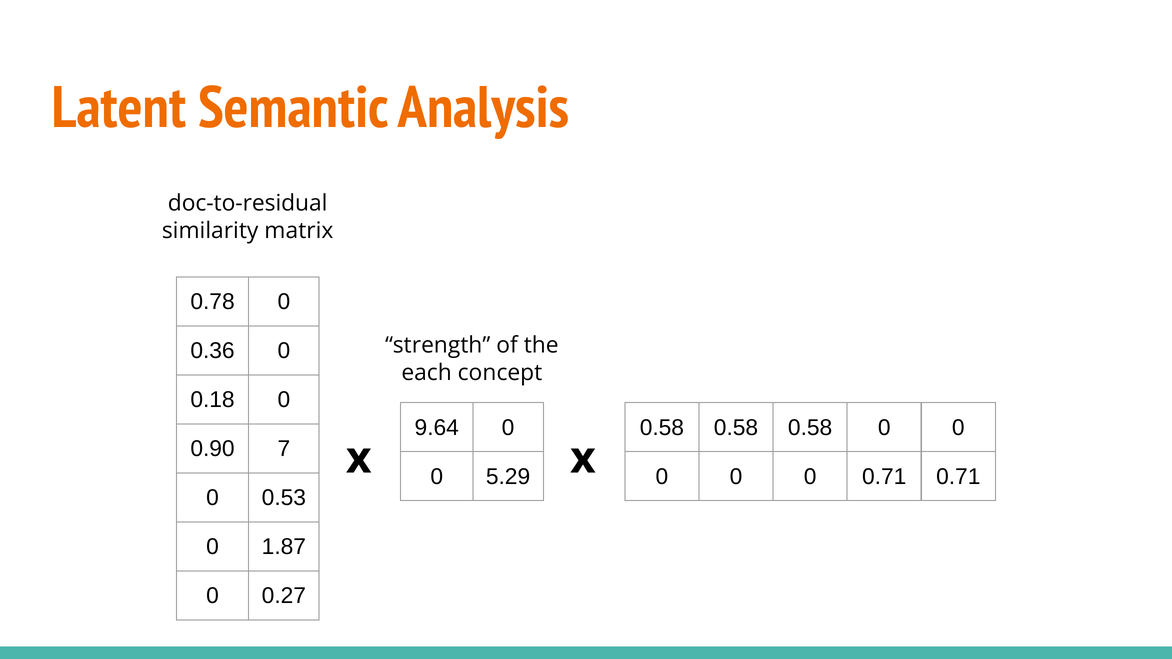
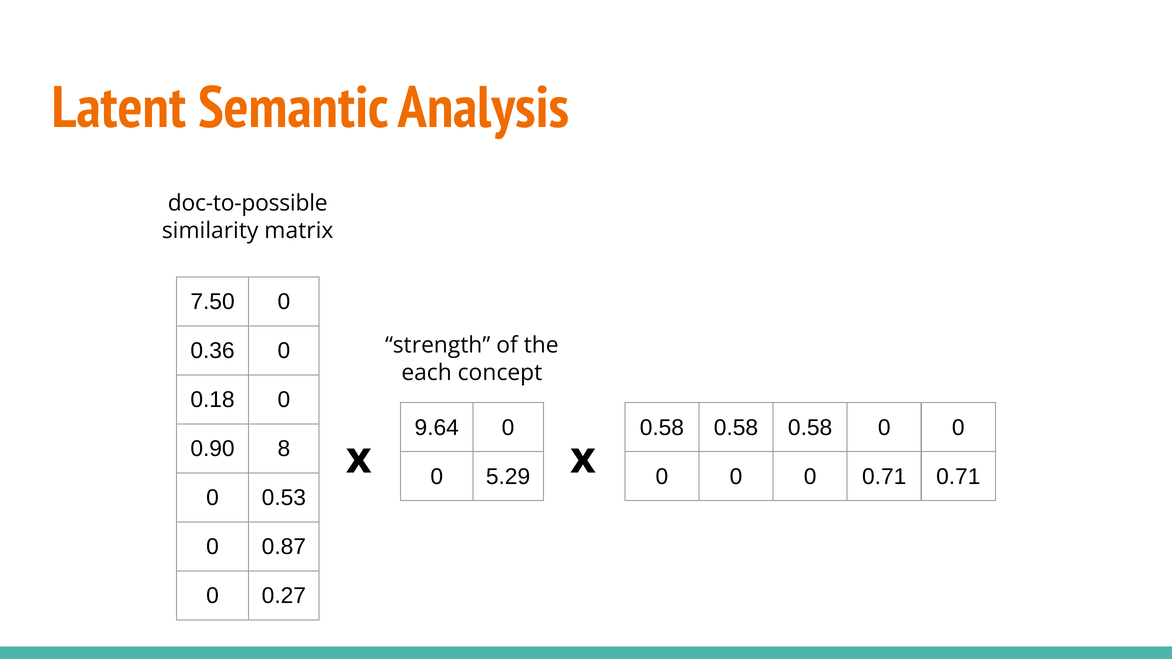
doc-to-residual: doc-to-residual -> doc-to-possible
0.78: 0.78 -> 7.50
7: 7 -> 8
1.87: 1.87 -> 0.87
